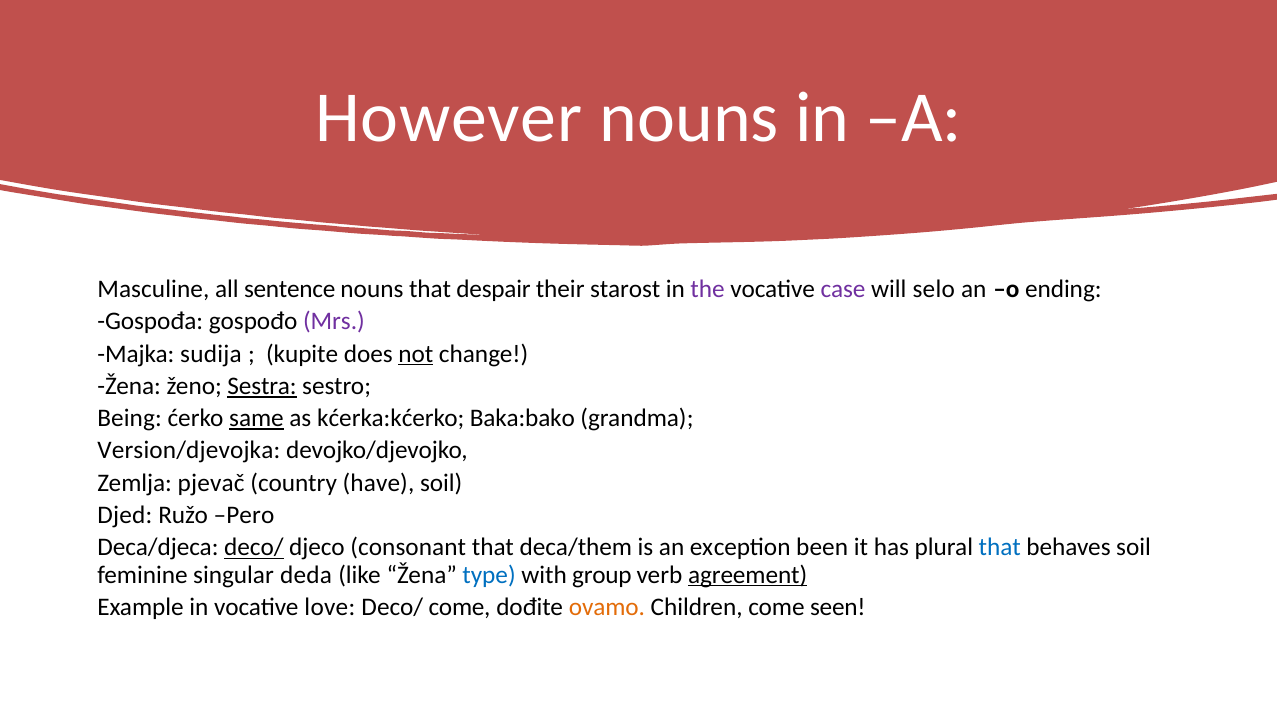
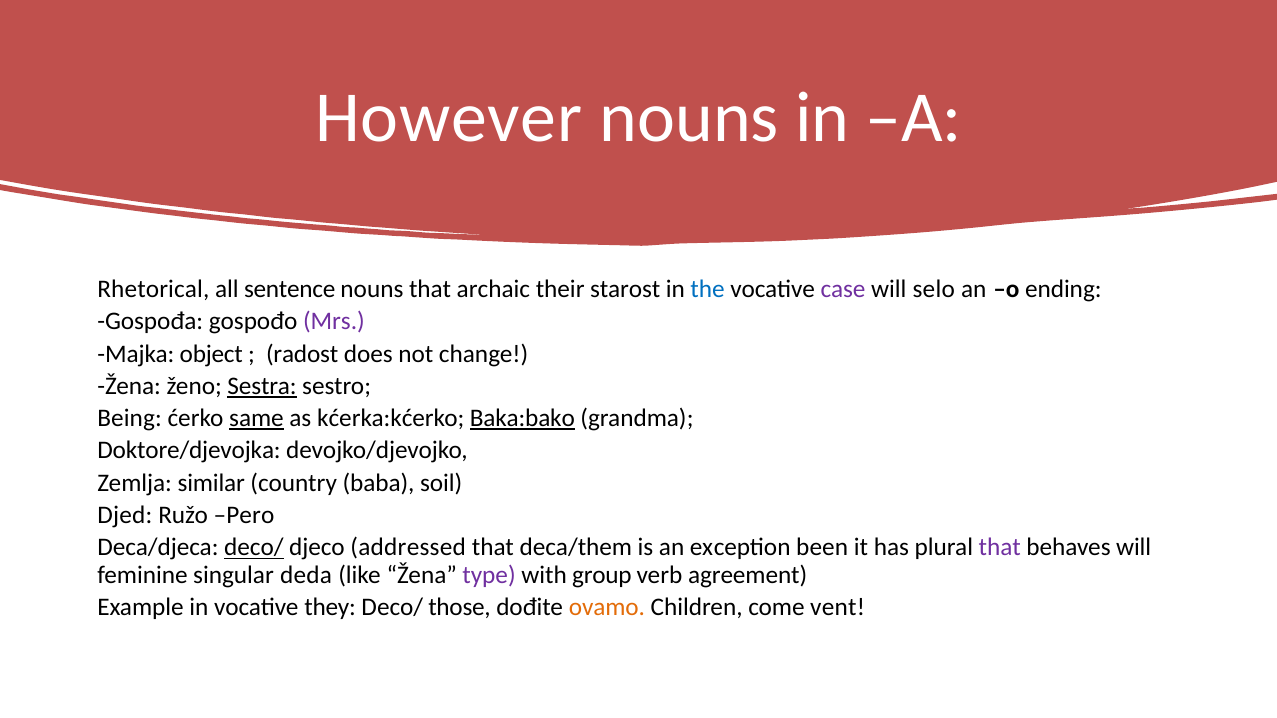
Masculine: Masculine -> Rhetorical
despair: despair -> archaic
the colour: purple -> blue
sudija: sudija -> object
kupite: kupite -> radost
not underline: present -> none
Baka:bako underline: none -> present
Version/djevojka: Version/djevojka -> Doktore/djevojka
pjevač: pjevač -> similar
have: have -> baba
consonant: consonant -> addressed
that at (1000, 548) colour: blue -> purple
behaves soil: soil -> will
type colour: blue -> purple
agreement underline: present -> none
love: love -> they
Deco/ come: come -> those
seen: seen -> vent
